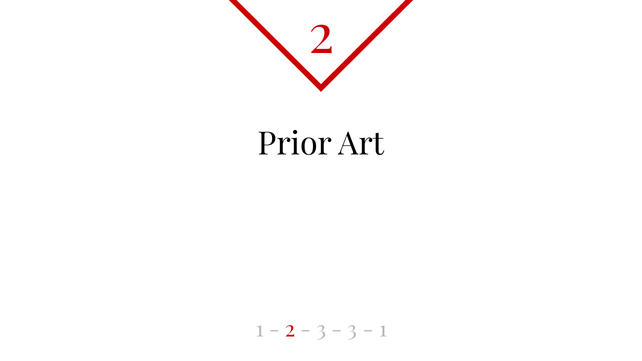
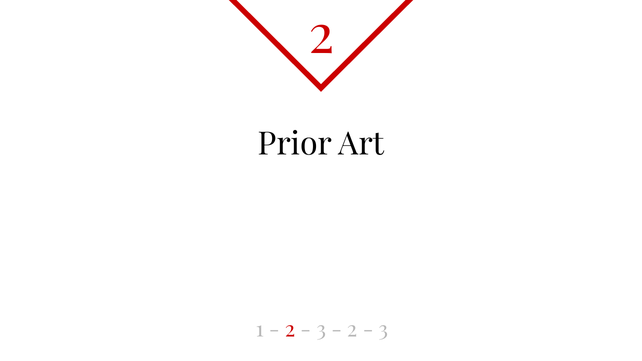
3 at (352, 330): 3 -> 2
1 at (383, 330): 1 -> 3
